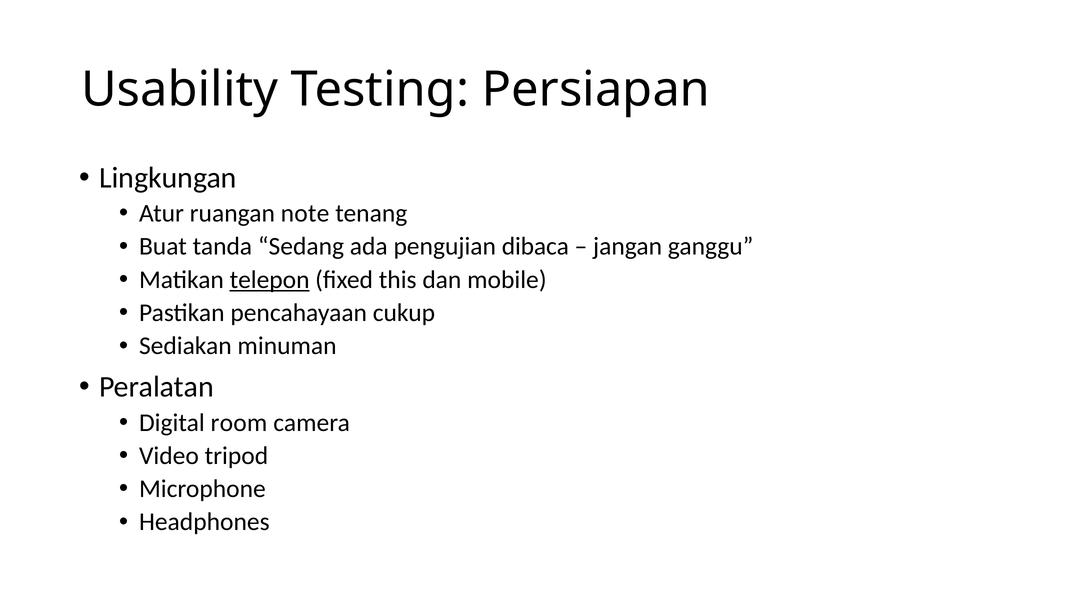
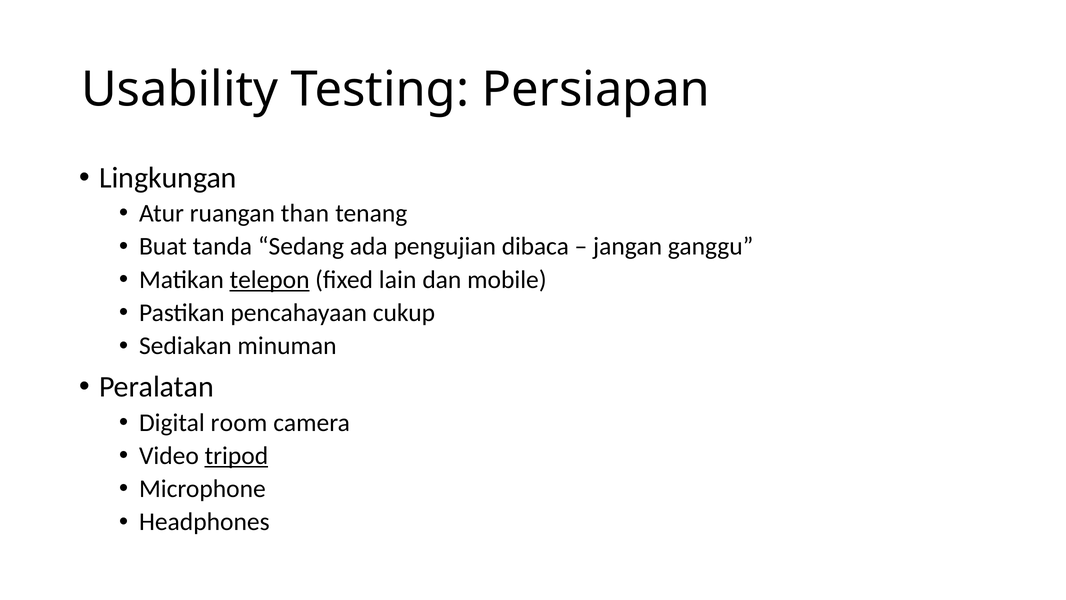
note: note -> than
this: this -> lain
tripod underline: none -> present
